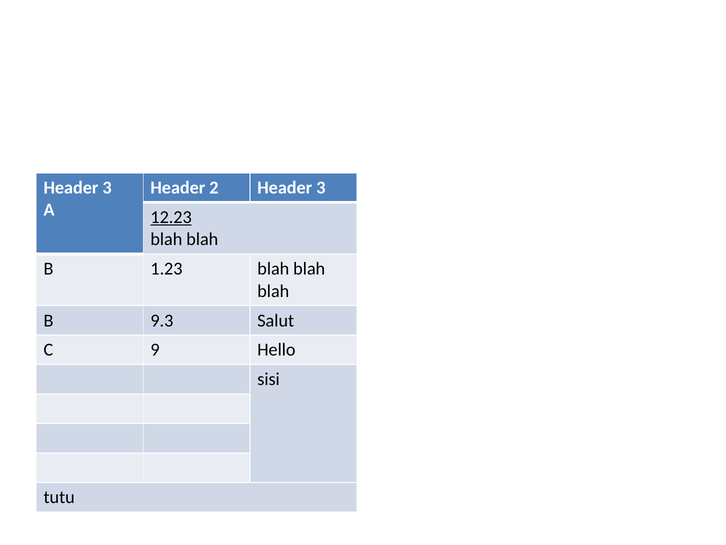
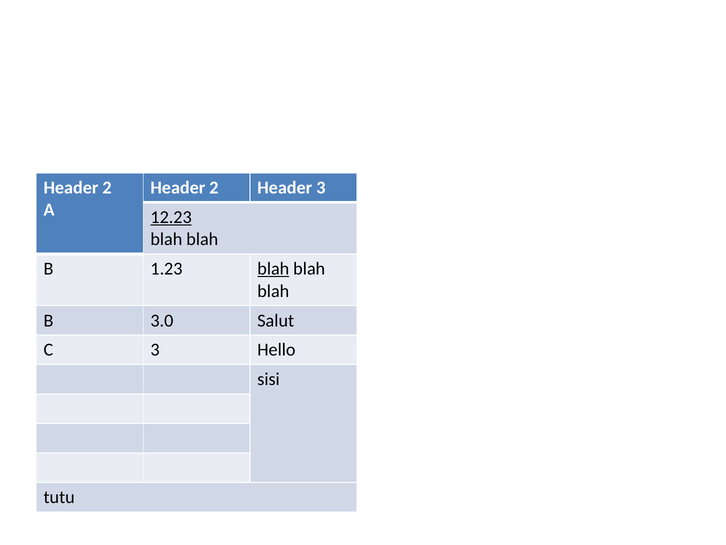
3 at (107, 188): 3 -> 2
blah at (273, 269) underline: none -> present
9.3: 9.3 -> 3.0
C 9: 9 -> 3
